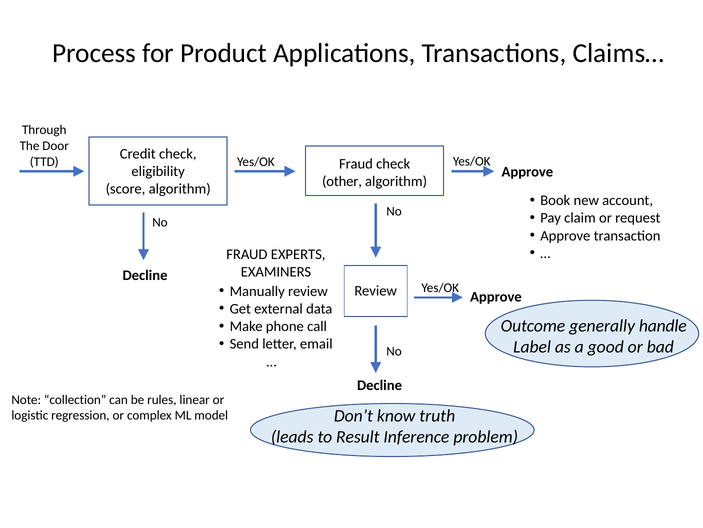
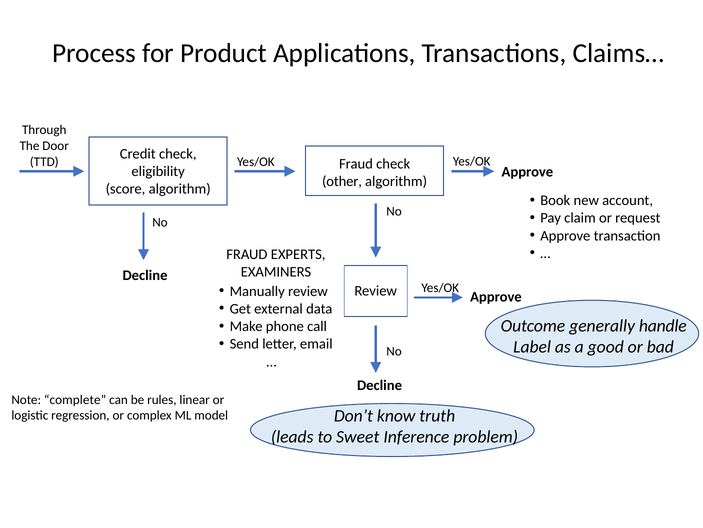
collection: collection -> complete
Result: Result -> Sweet
